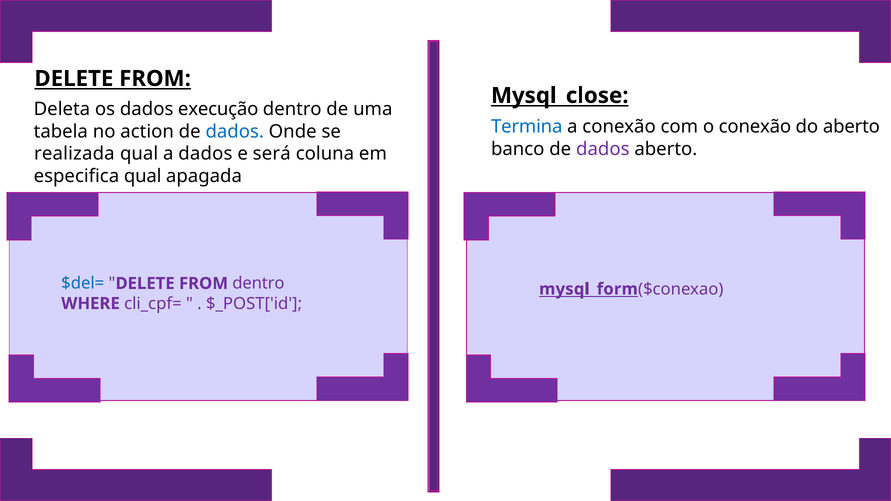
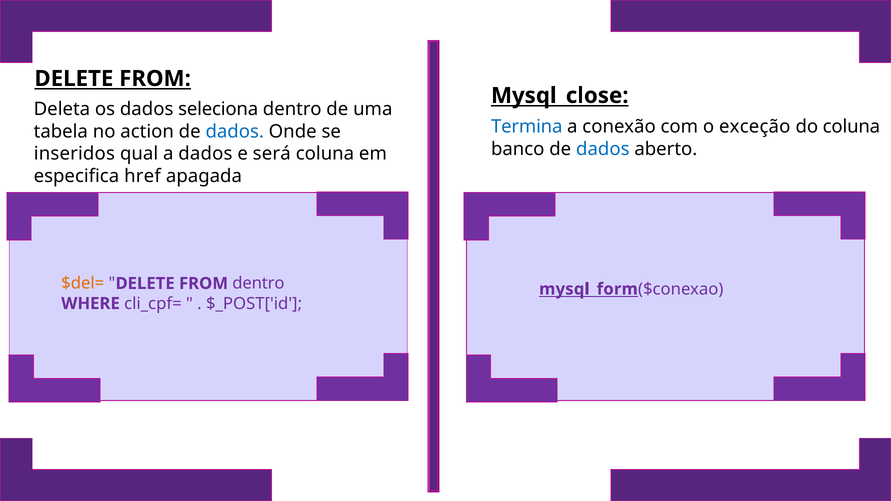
execução: execução -> seleciona
o conexão: conexão -> exceção
do aberto: aberto -> coluna
dados at (603, 149) colour: purple -> blue
realizada: realizada -> inseridos
especifica qual: qual -> href
$del= colour: blue -> orange
